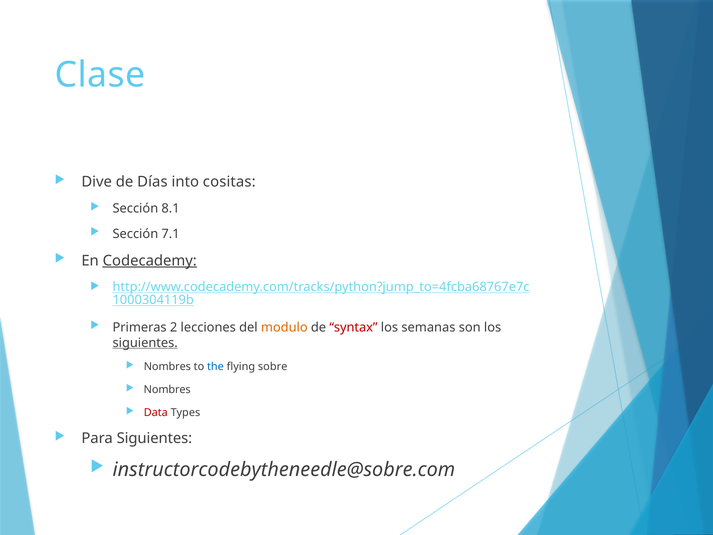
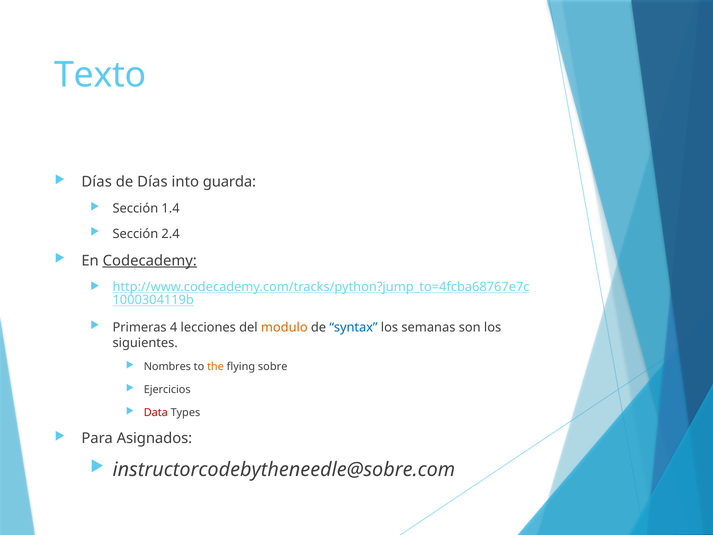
Clase: Clase -> Texto
Dive at (97, 182): Dive -> Días
cositas: cositas -> guarda
8.1: 8.1 -> 1.4
7.1: 7.1 -> 2.4
2: 2 -> 4
syntax colour: red -> blue
siguientes at (145, 343) underline: present -> none
the colour: blue -> orange
Nombres at (167, 390): Nombres -> Ejercicios
Para Siguientes: Siguientes -> Asignados
